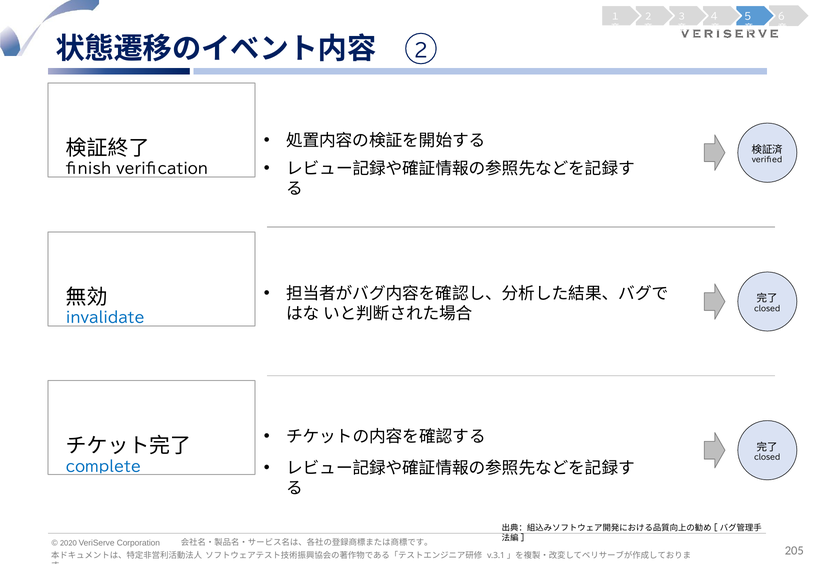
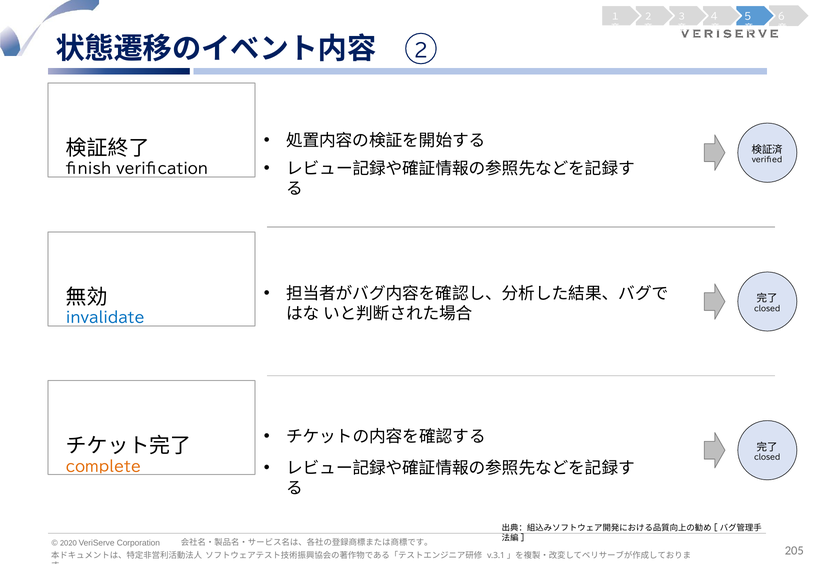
complete colour: blue -> orange
